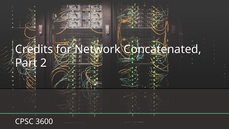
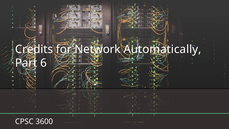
Concatenated: Concatenated -> Automatically
2: 2 -> 6
